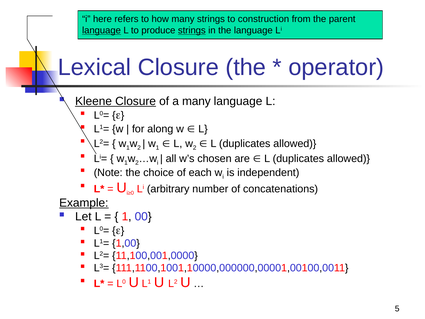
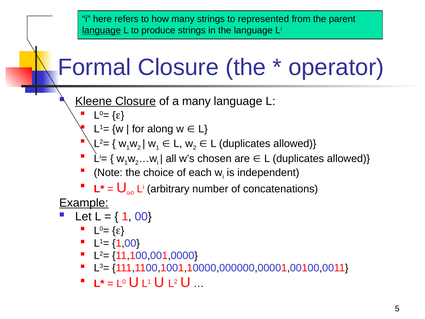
construction: construction -> represented
strings at (192, 30) underline: present -> none
Lexical: Lexical -> Formal
